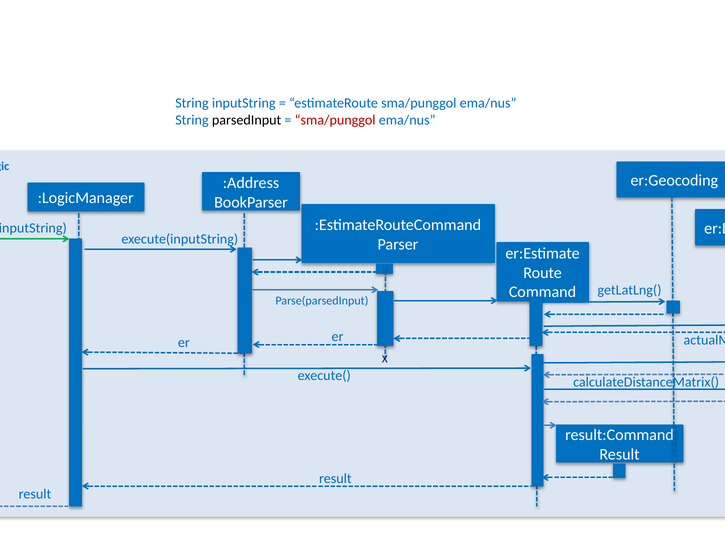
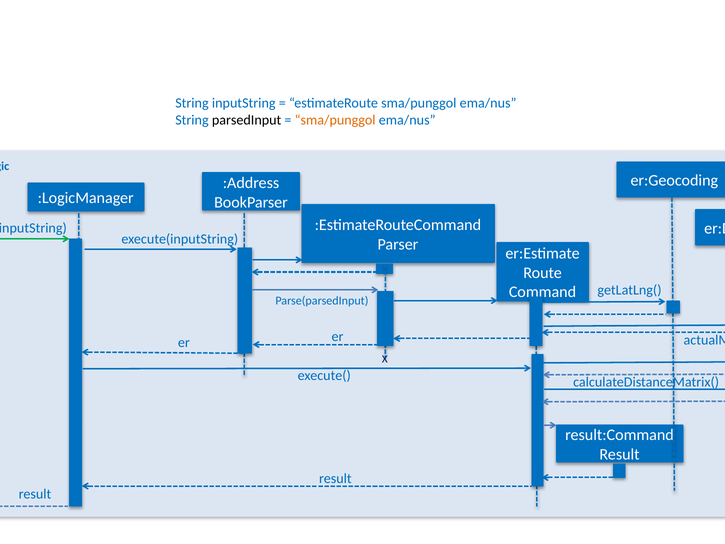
sma/punggol at (335, 120) colour: red -> orange
